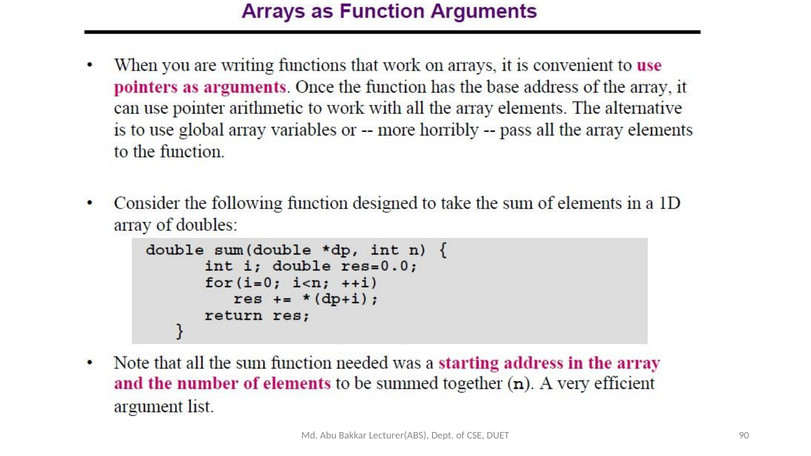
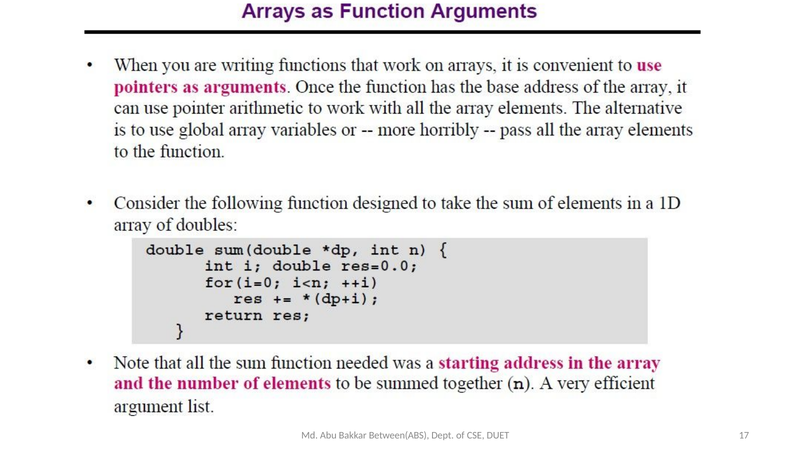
Lecturer(ABS: Lecturer(ABS -> Between(ABS
90: 90 -> 17
